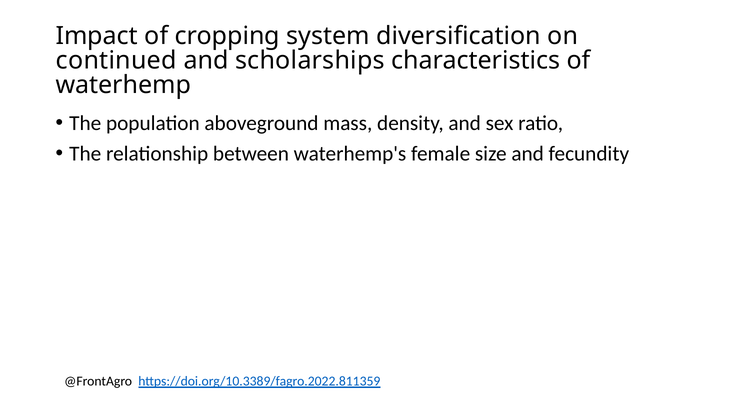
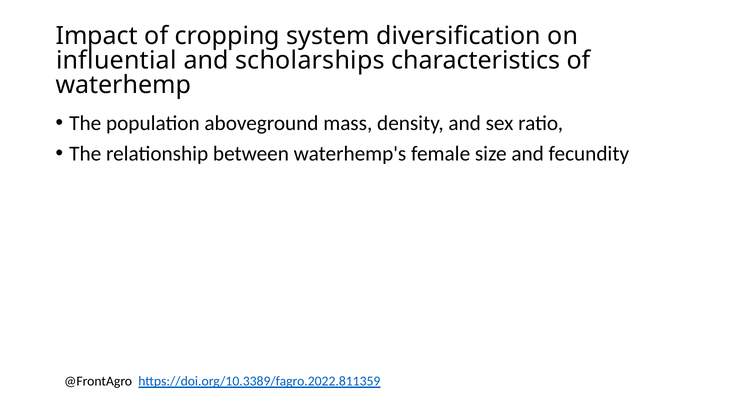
continued: continued -> influential
